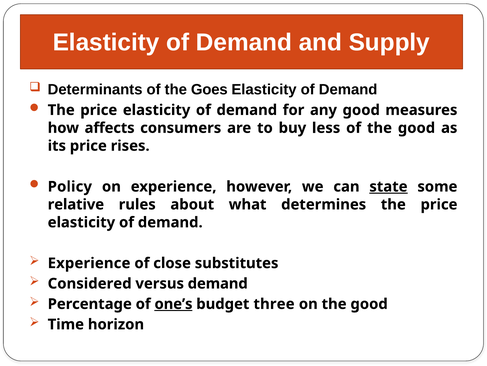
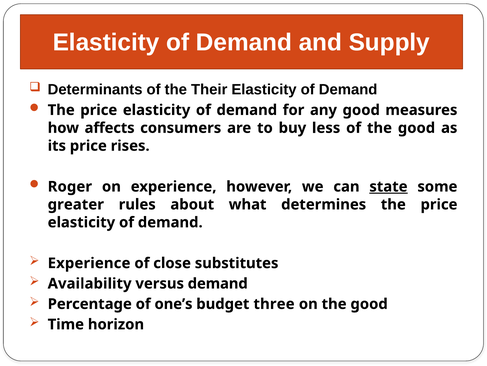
Goes: Goes -> Their
Policy: Policy -> Roger
relative: relative -> greater
Considered: Considered -> Availability
one’s underline: present -> none
